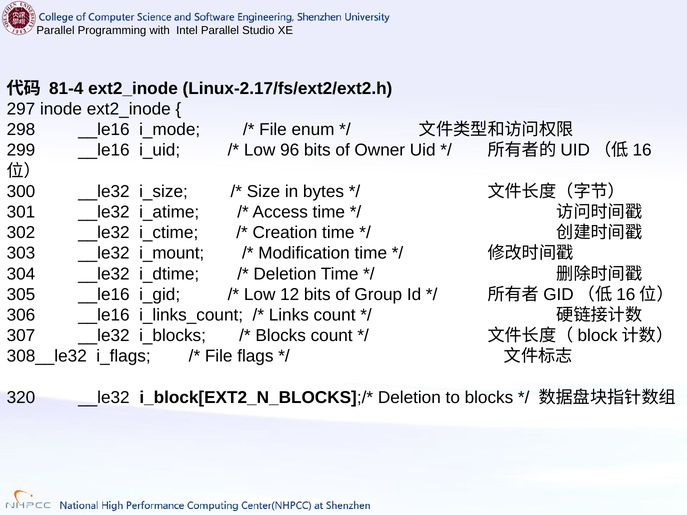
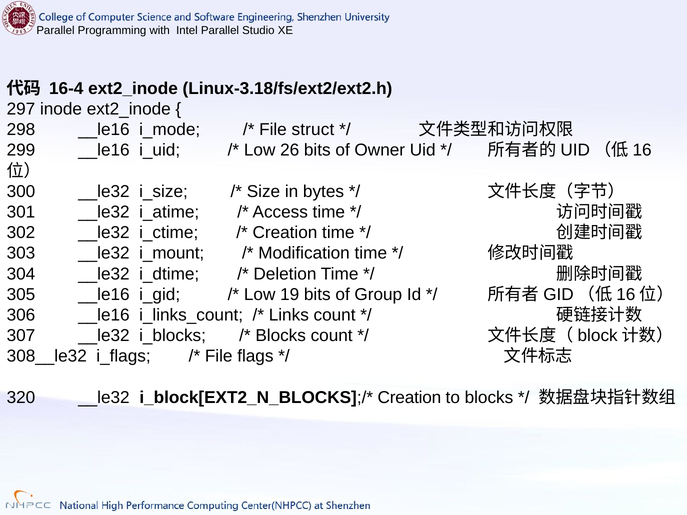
81‑4: 81‑4 -> 16‑4
Linux-2.17/fs/ext2/ext2.h: Linux-2.17/fs/ext2/ext2.h -> Linux-3.18/fs/ext2/ext2.h
enum: enum -> struct
96: 96 -> 26
12: 12 -> 19
Deletion at (409, 398): Deletion -> Creation
